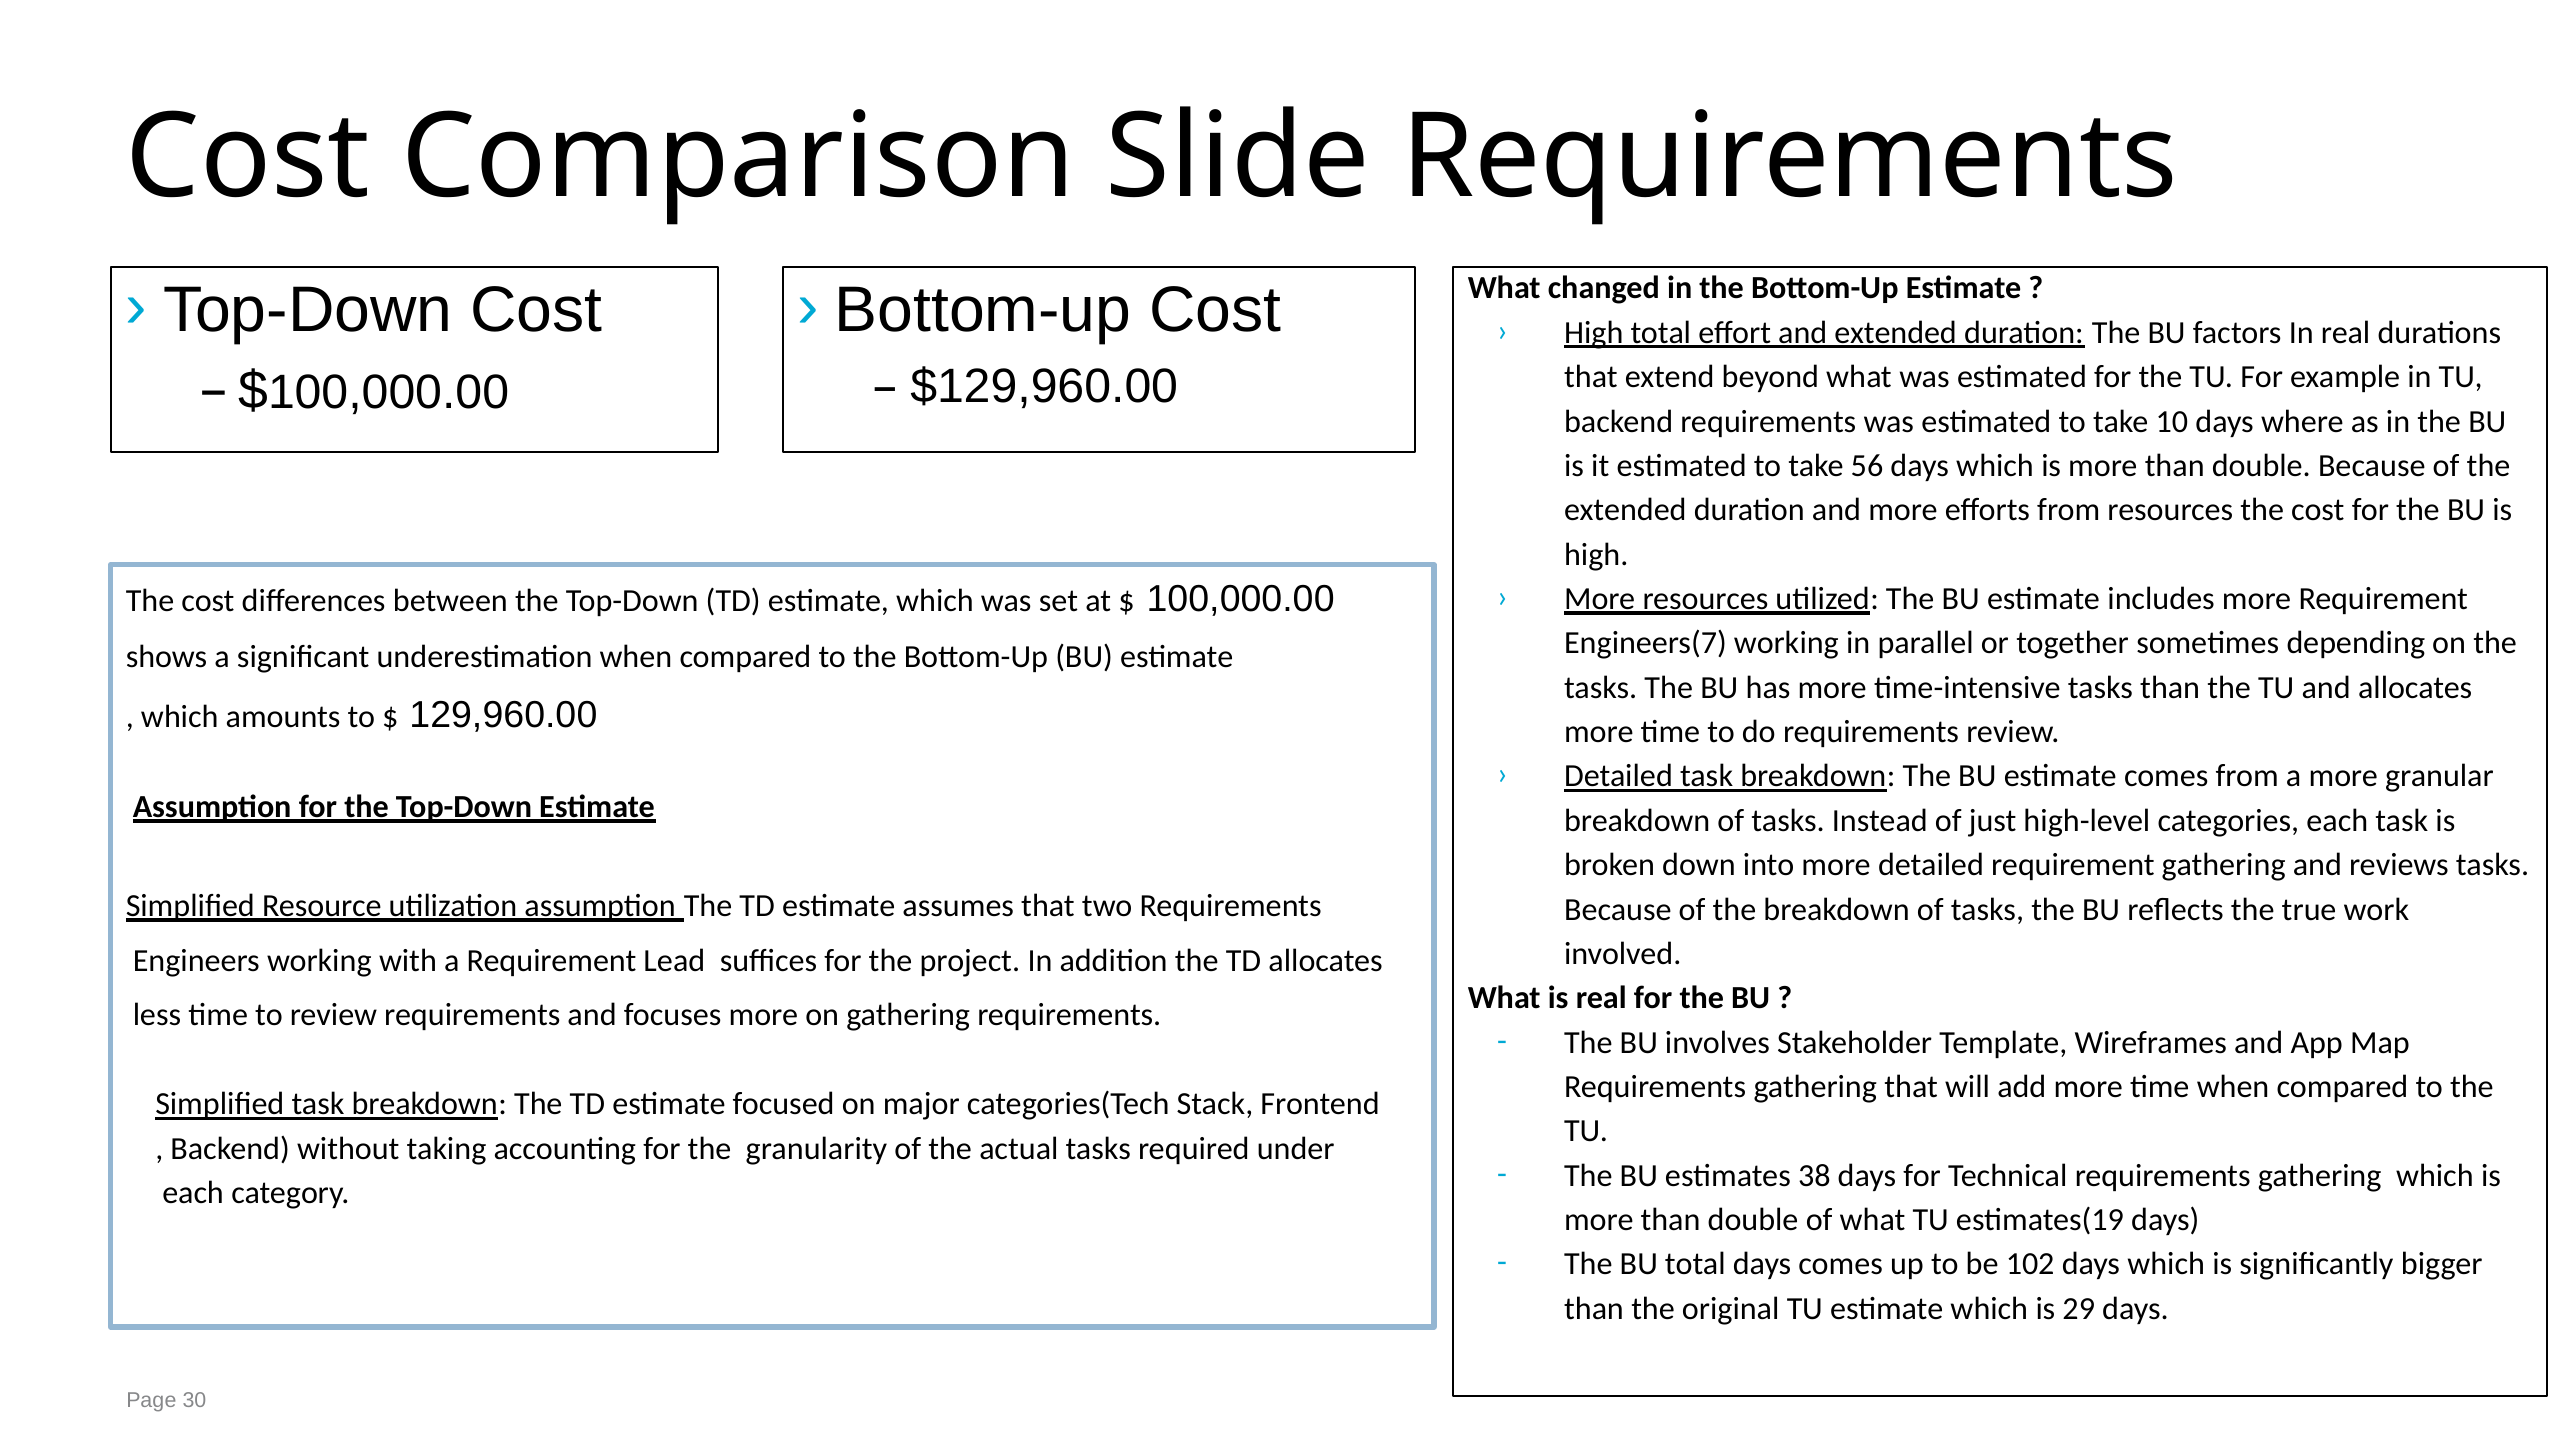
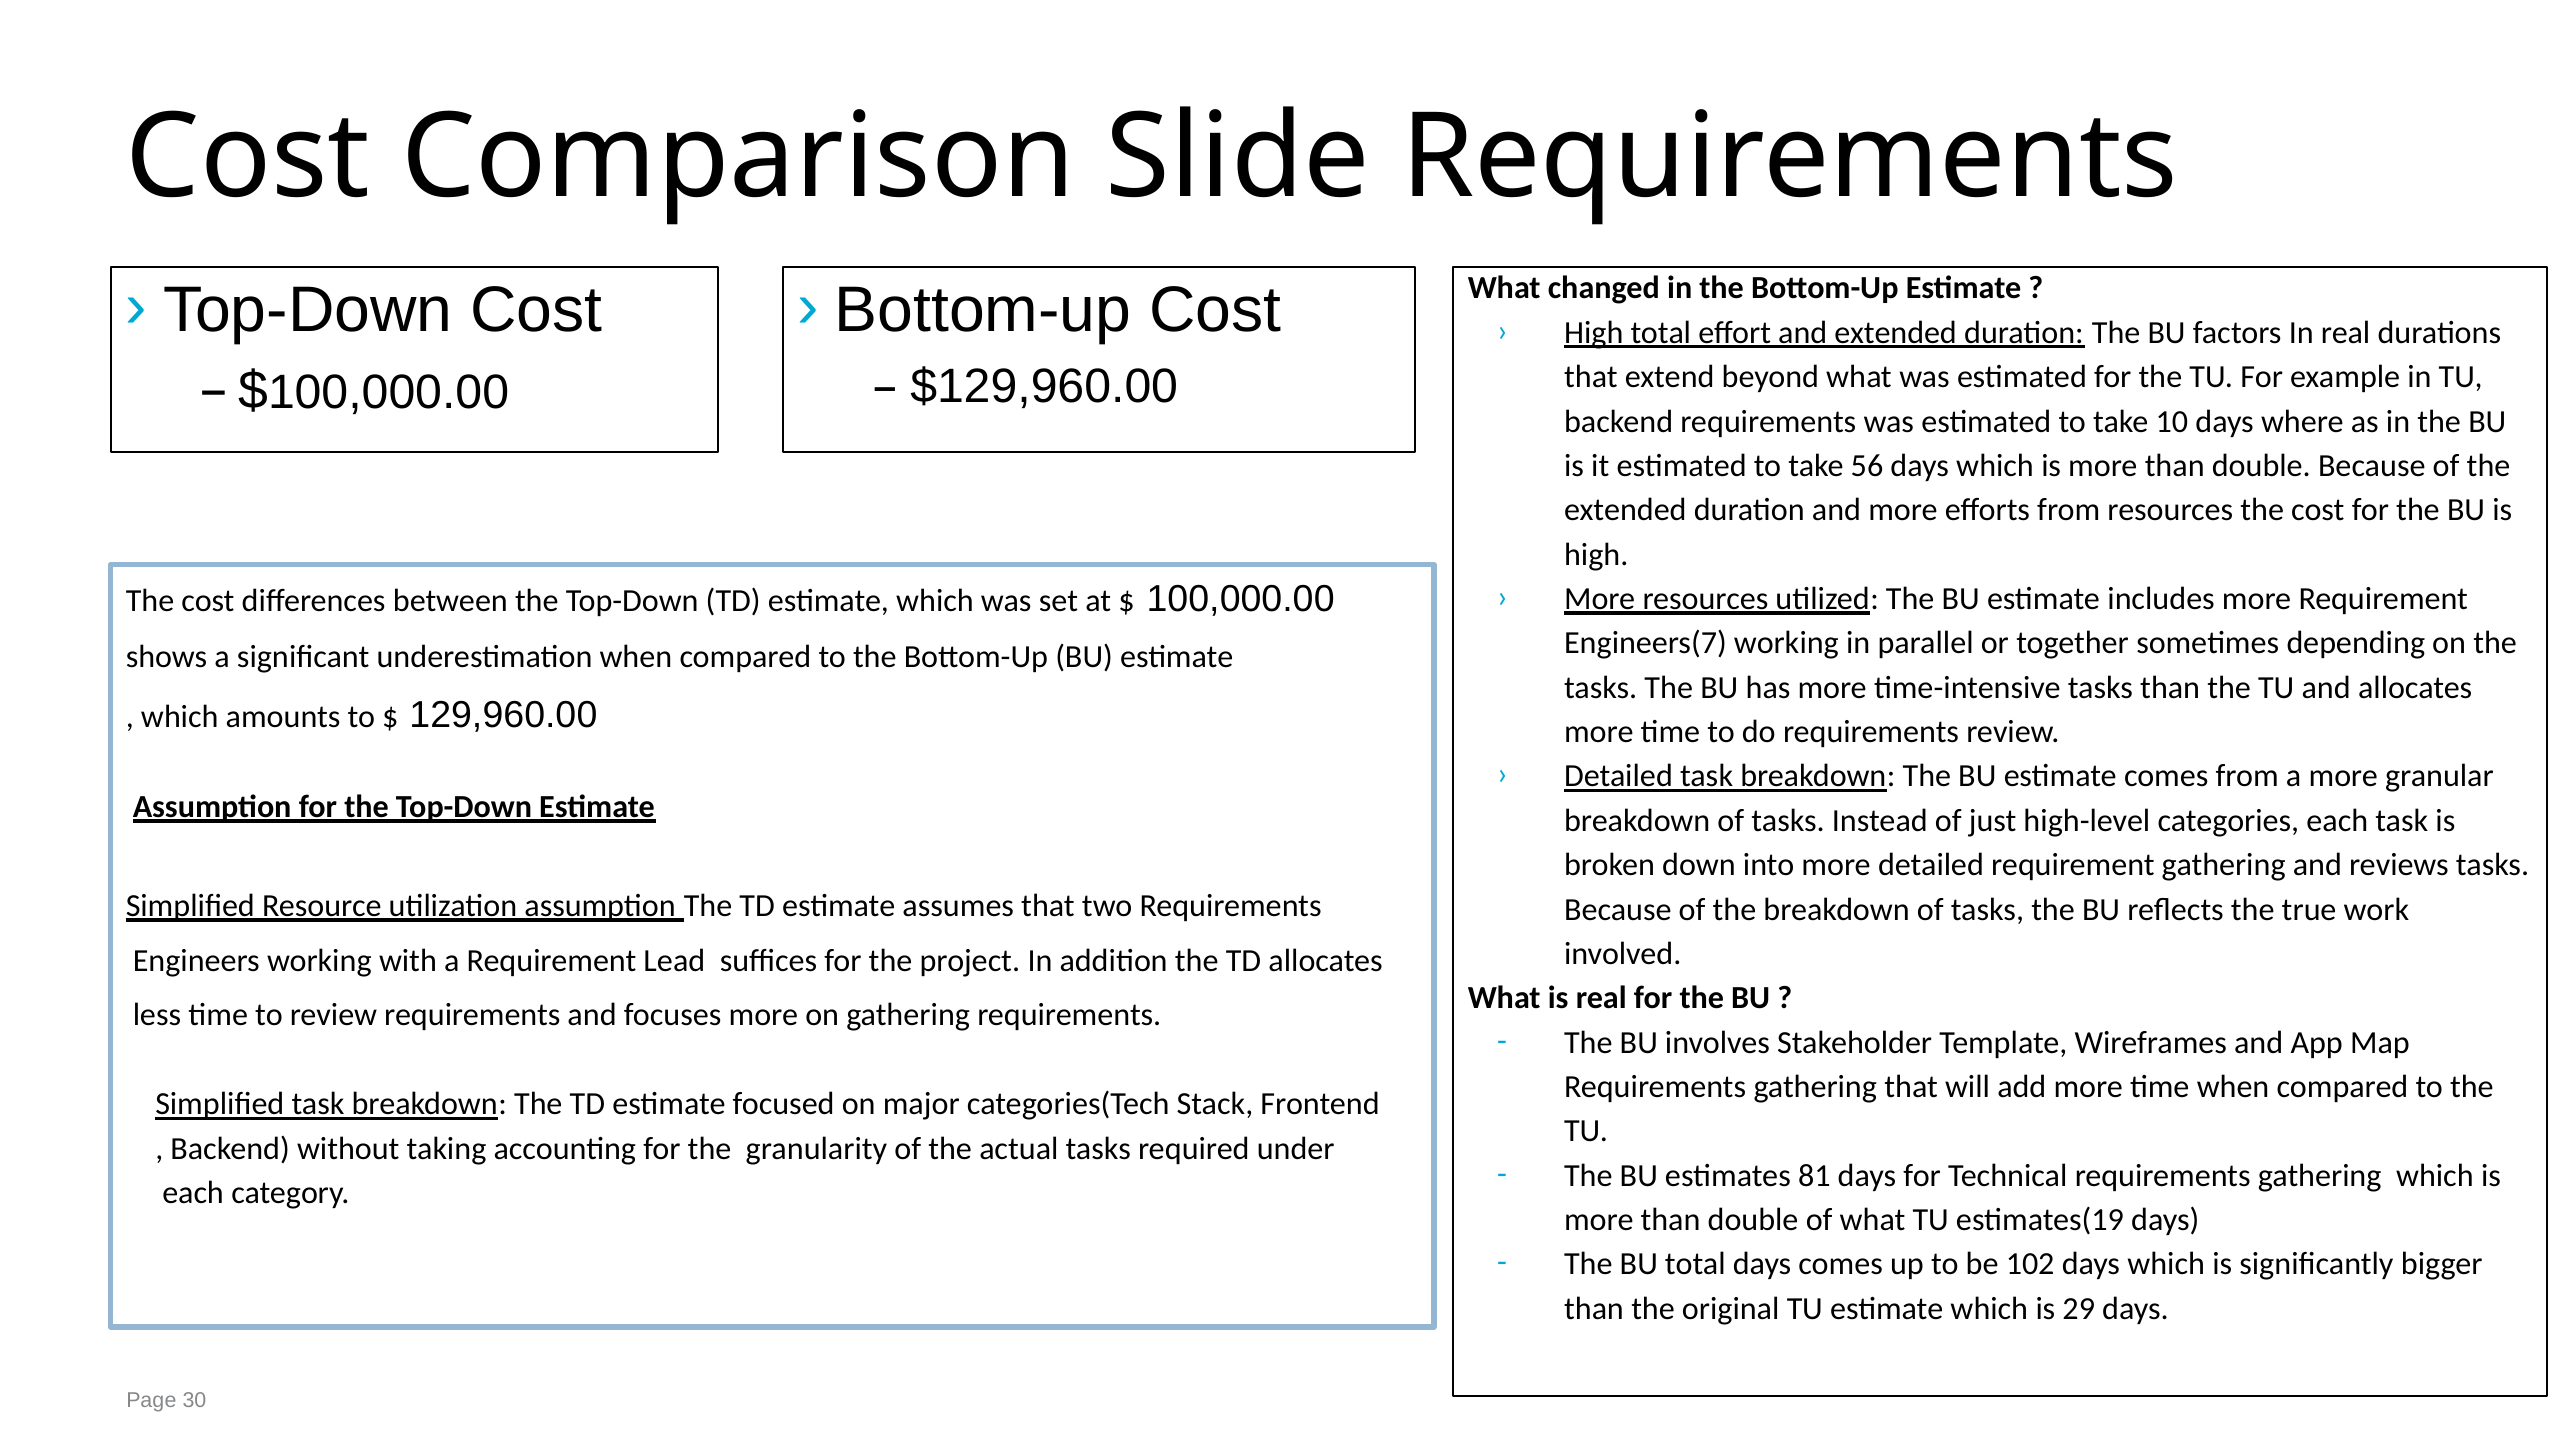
38: 38 -> 81
